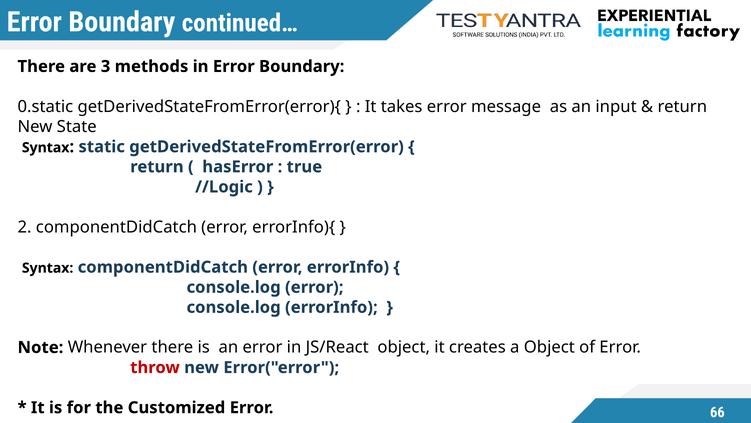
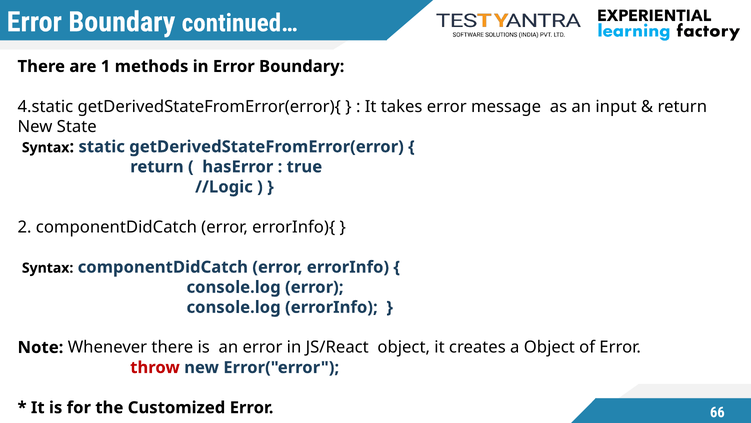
3: 3 -> 1
0.static: 0.static -> 4.static
